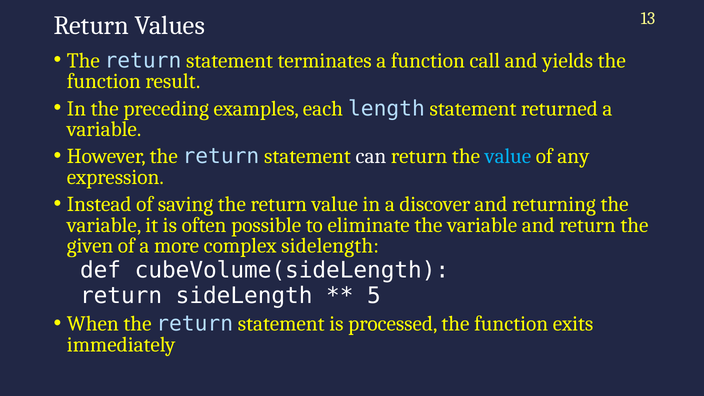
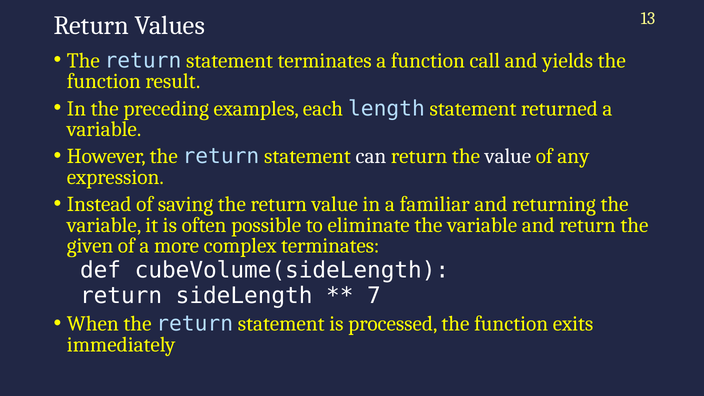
value at (508, 156) colour: light blue -> white
discover: discover -> familiar
complex sidelength: sidelength -> terminates
5: 5 -> 7
